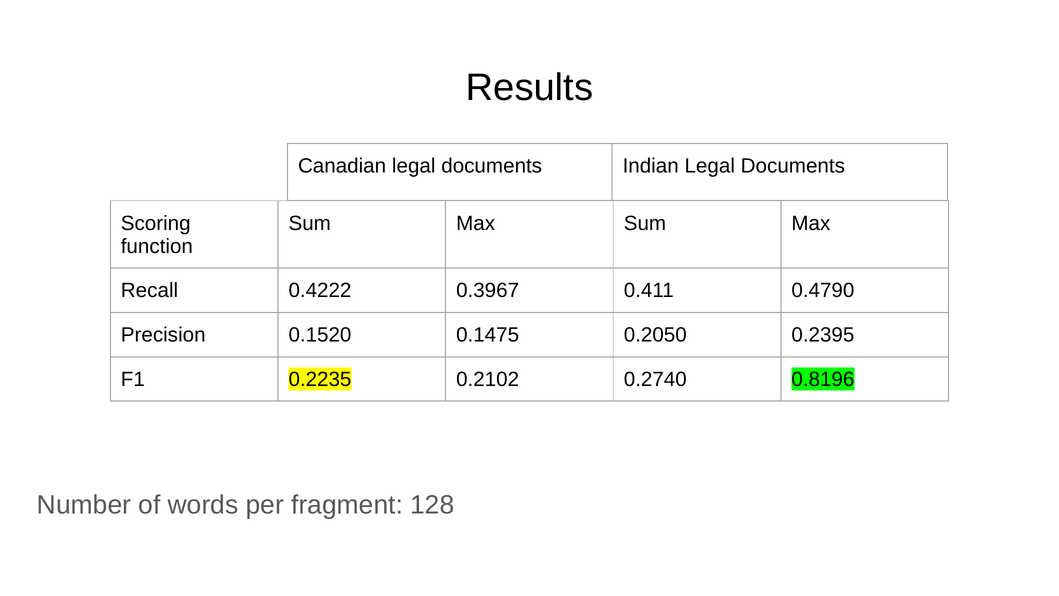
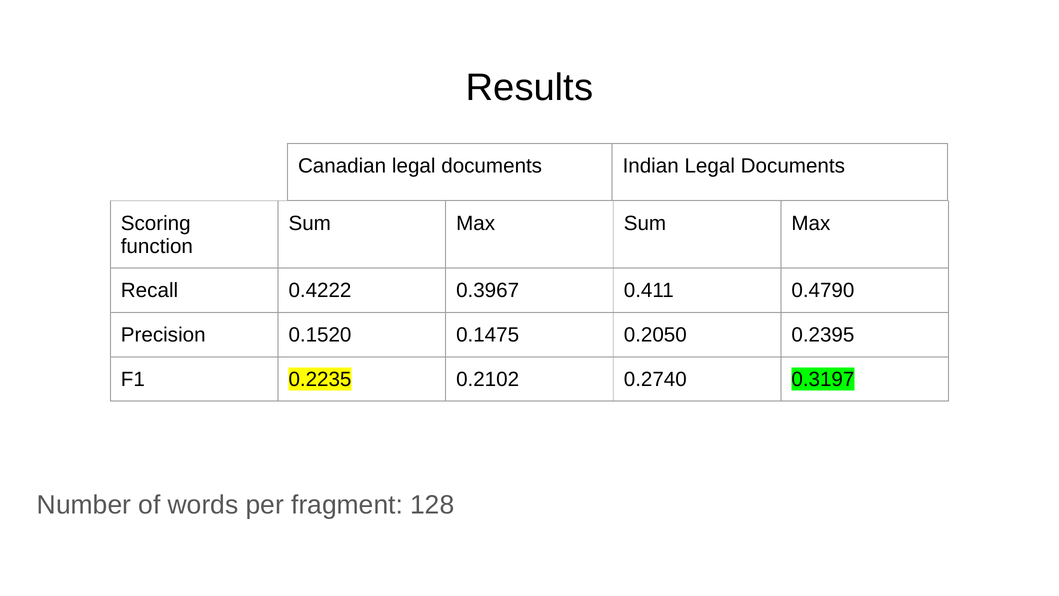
0.8196: 0.8196 -> 0.3197
